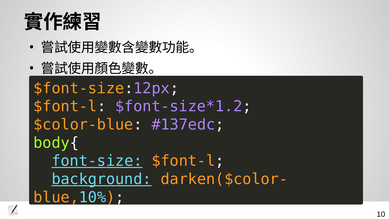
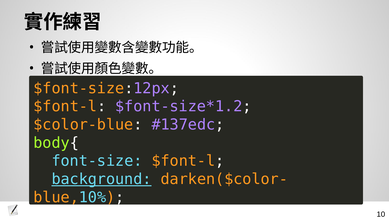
font-size underline: present -> none
